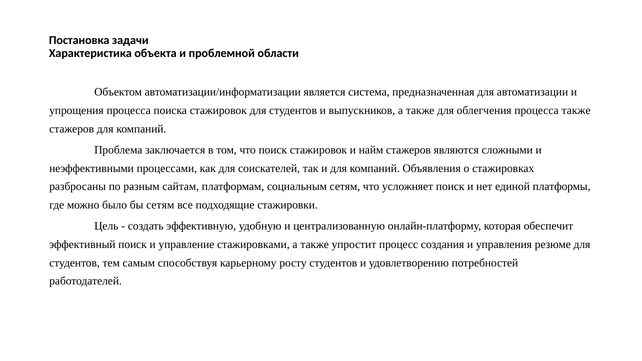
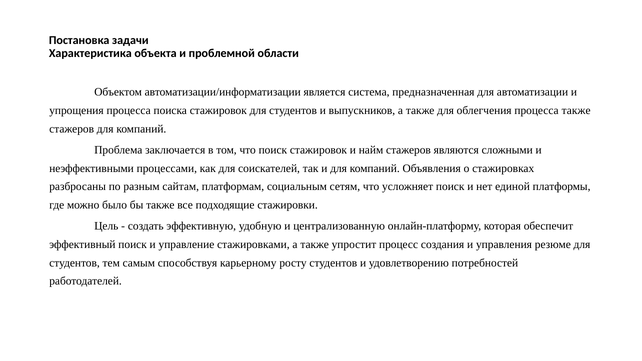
бы сетям: сетям -> также
